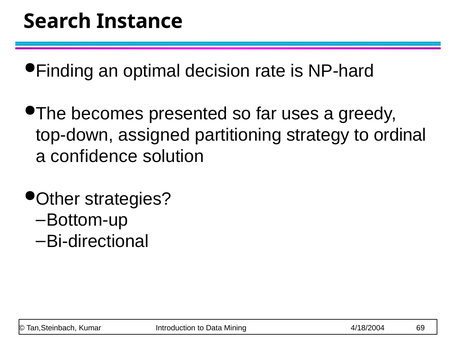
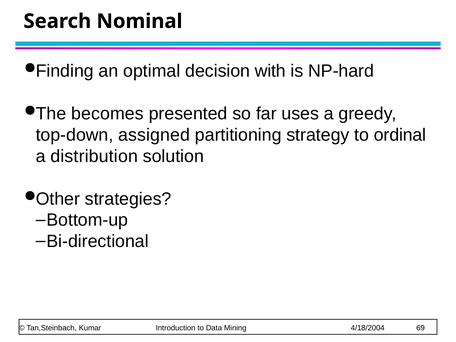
Instance: Instance -> Nominal
rate: rate -> with
confidence: confidence -> distribution
